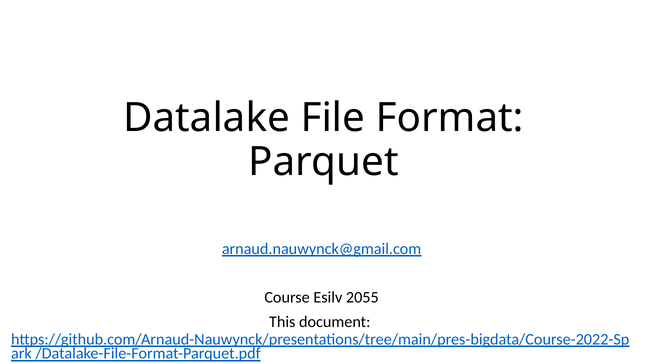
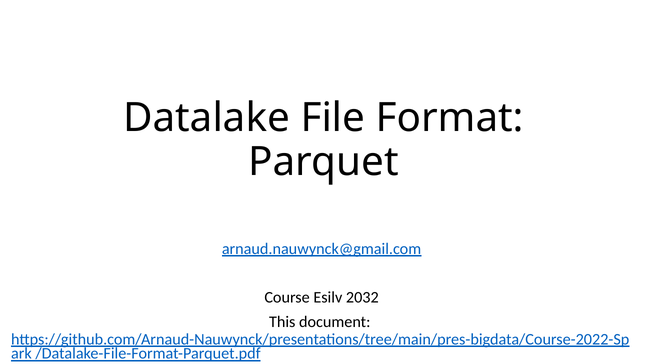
2055: 2055 -> 2032
